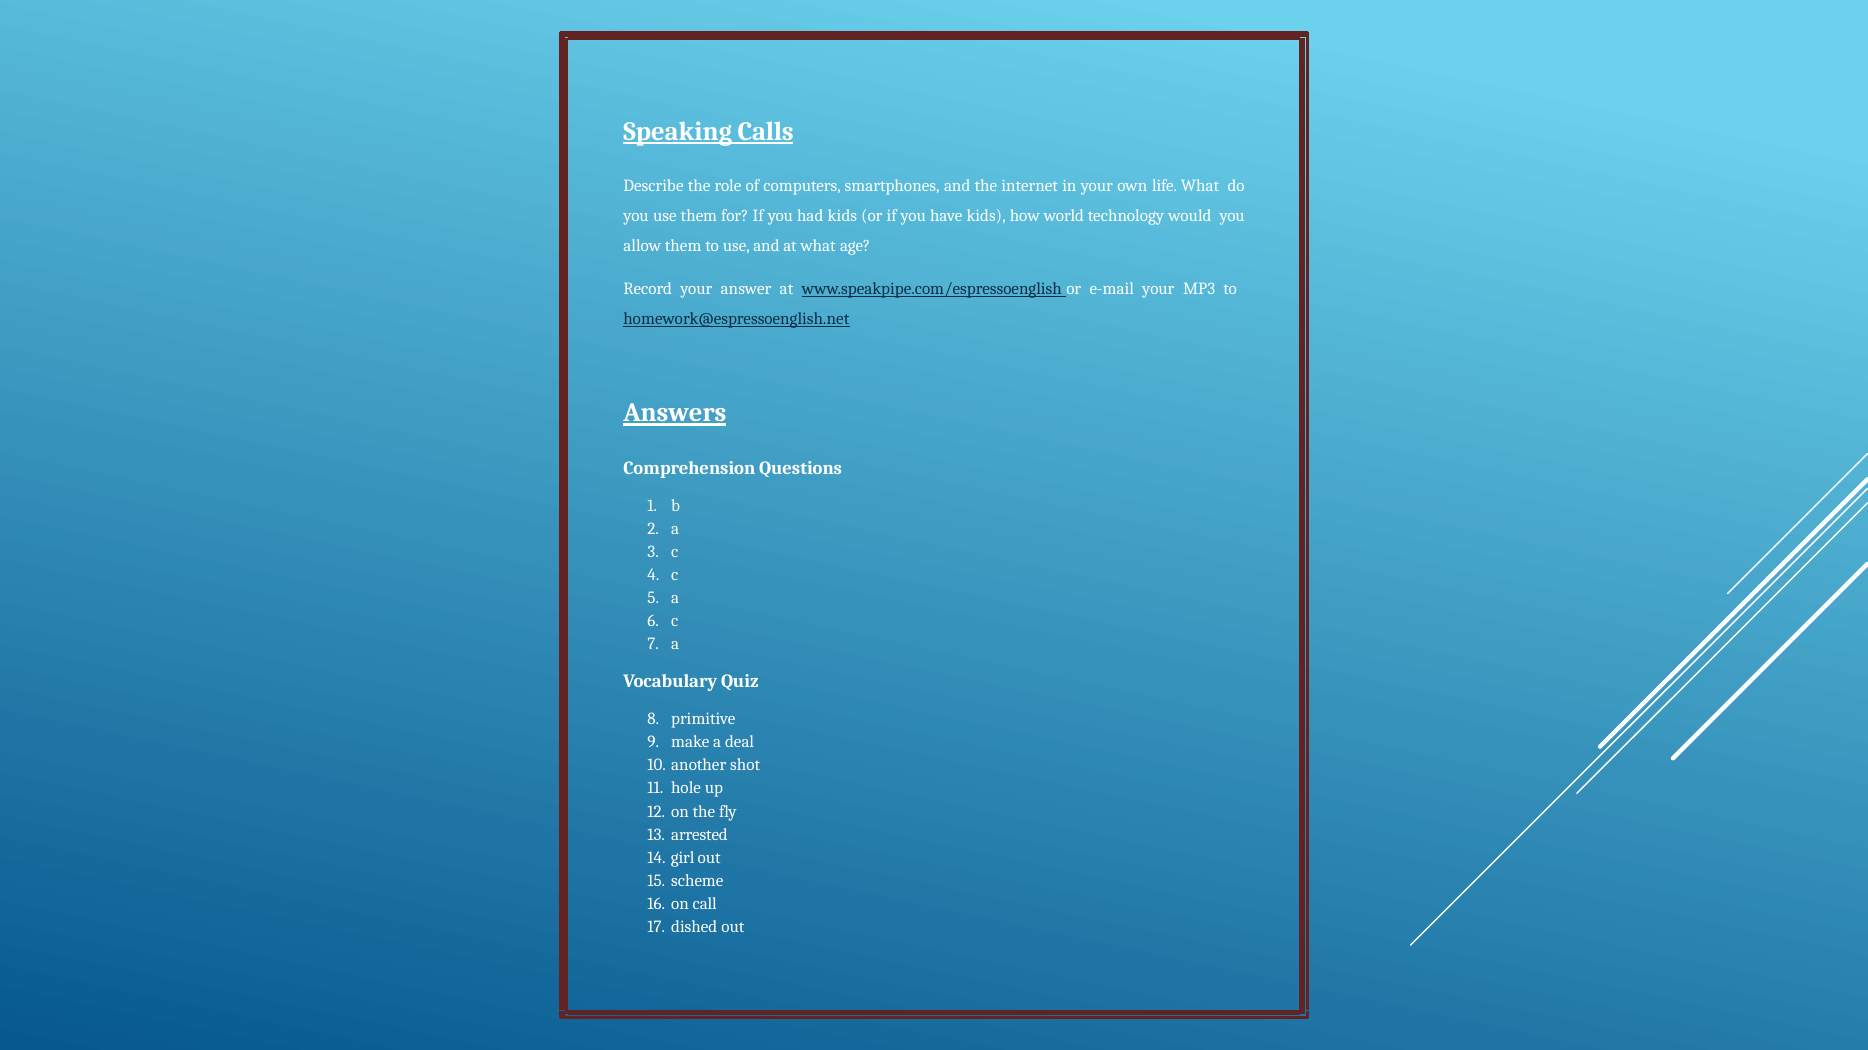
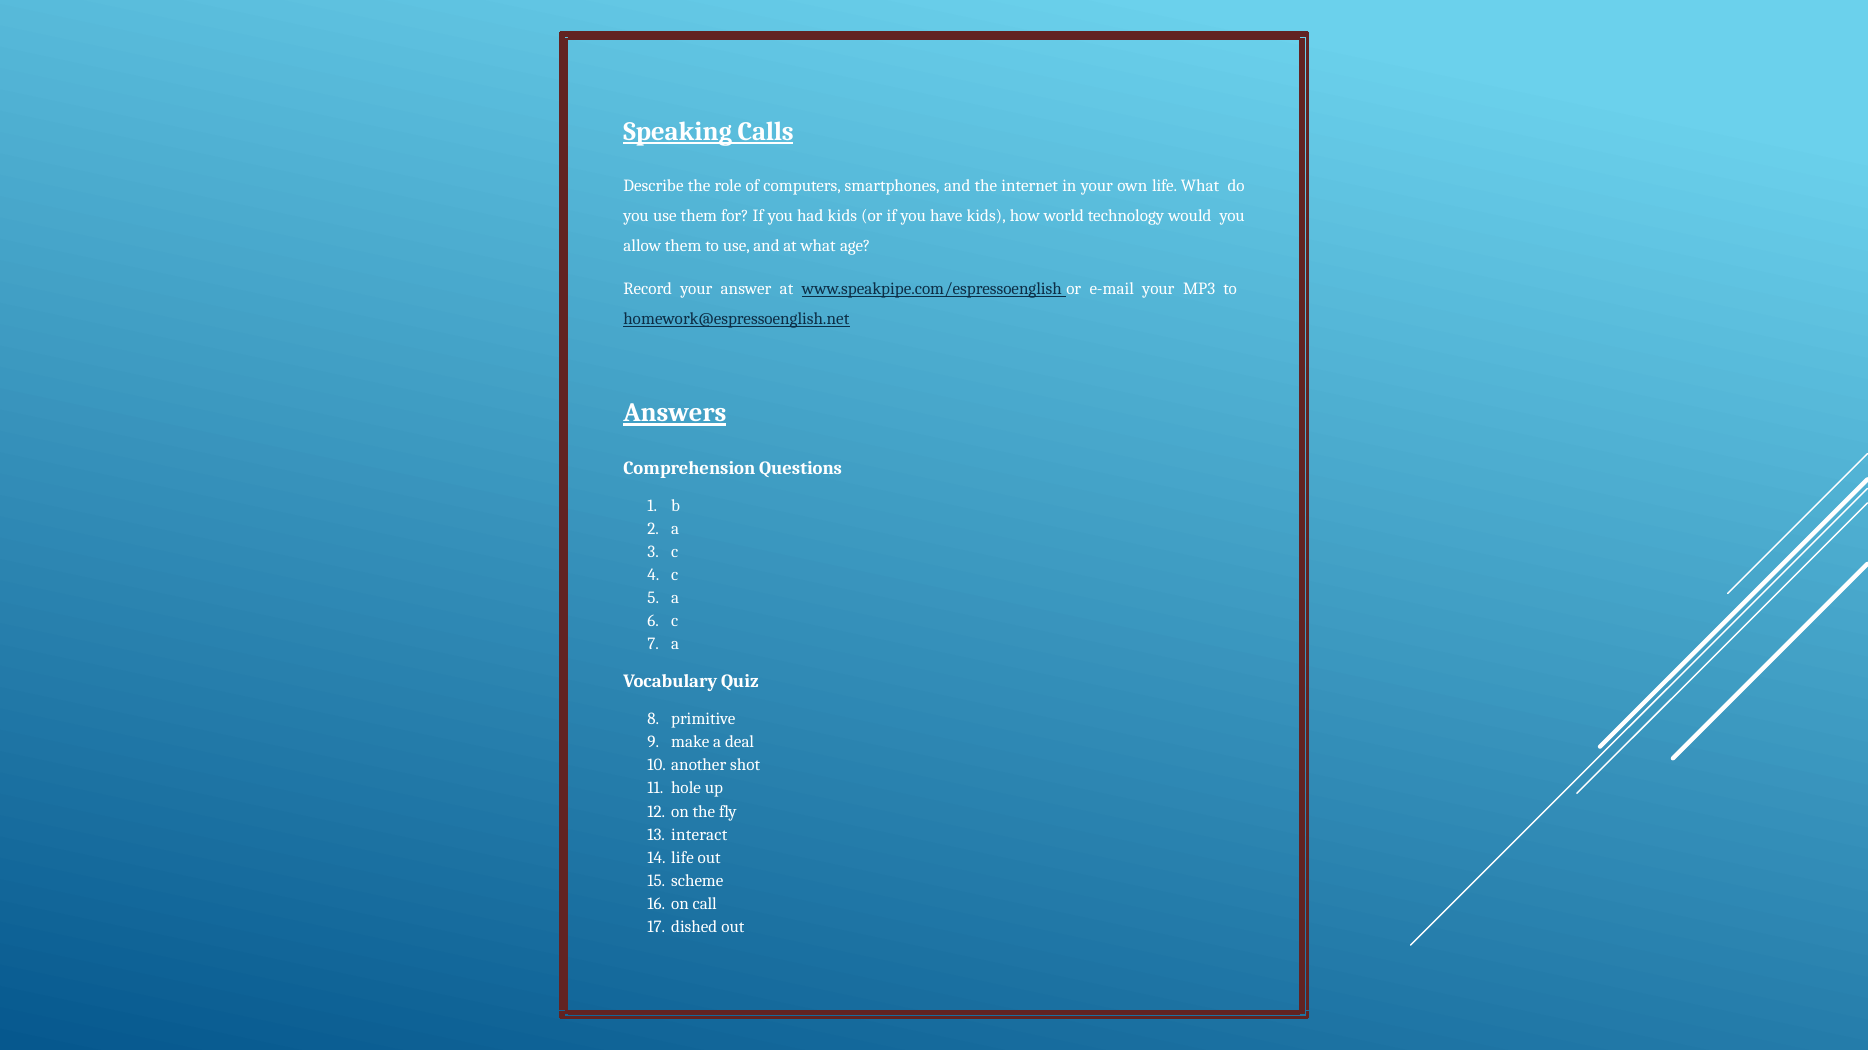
arrested: arrested -> interact
girl at (683, 859): girl -> life
